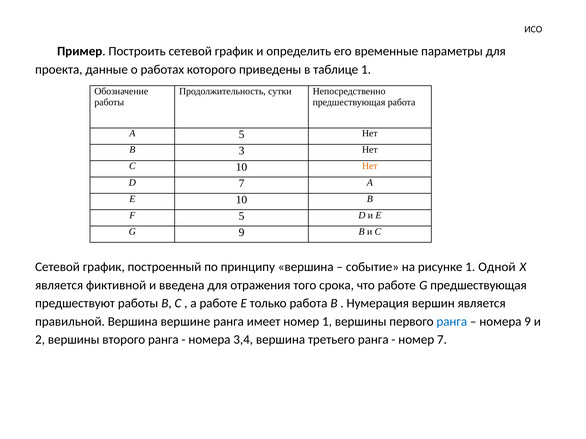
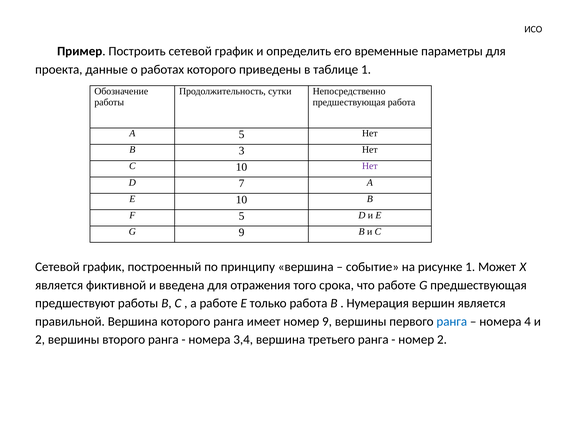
Нет at (370, 166) colour: orange -> purple
Одной: Одной -> Может
Вершина вершине: вершине -> которого
номер 1: 1 -> 9
номера 9: 9 -> 4
номер 7: 7 -> 2
